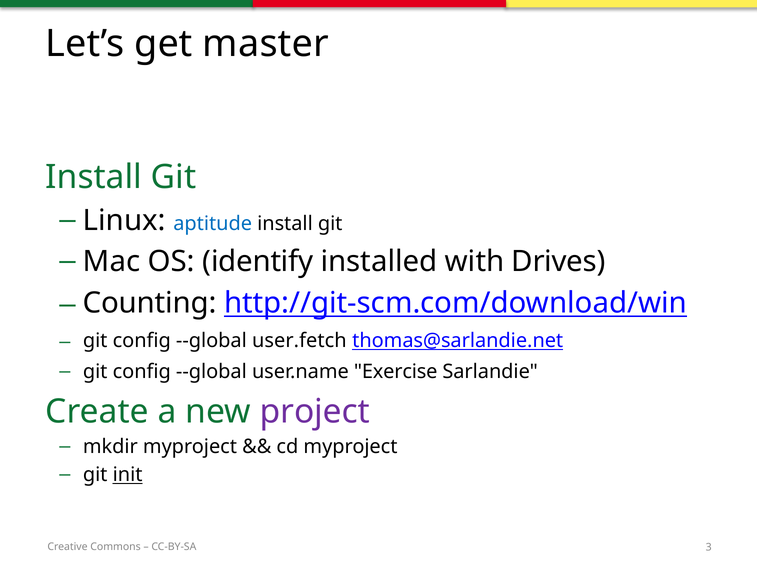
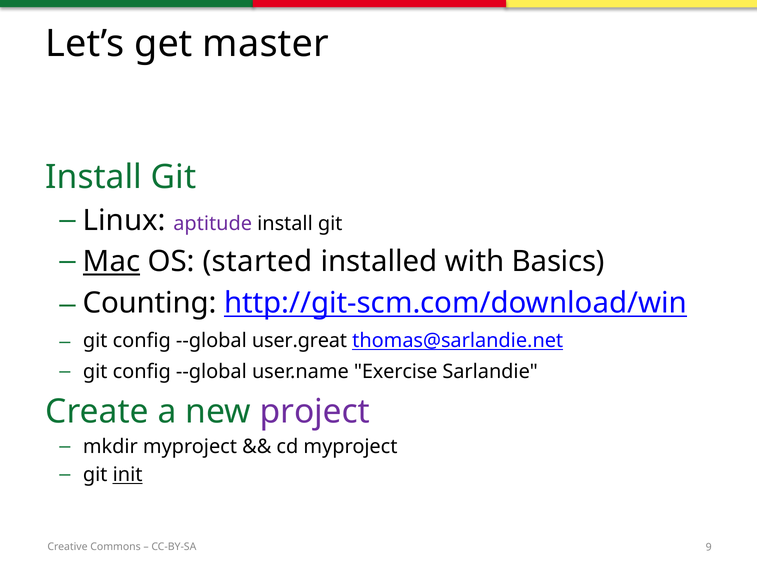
aptitude colour: blue -> purple
Mac underline: none -> present
identify: identify -> started
Drives: Drives -> Basics
user.fetch: user.fetch -> user.great
3: 3 -> 9
